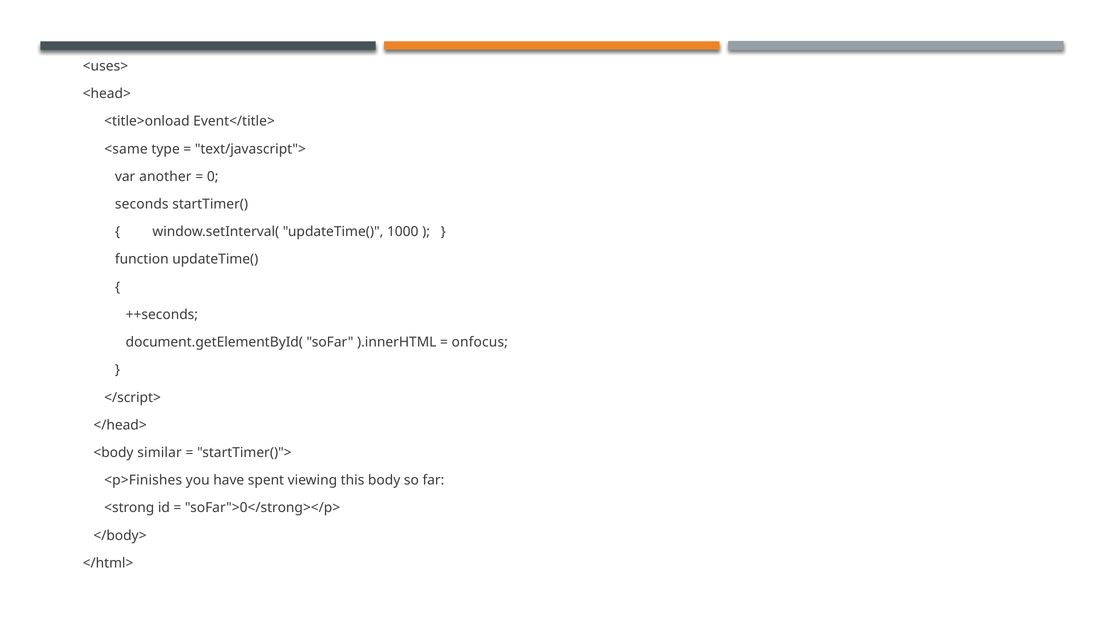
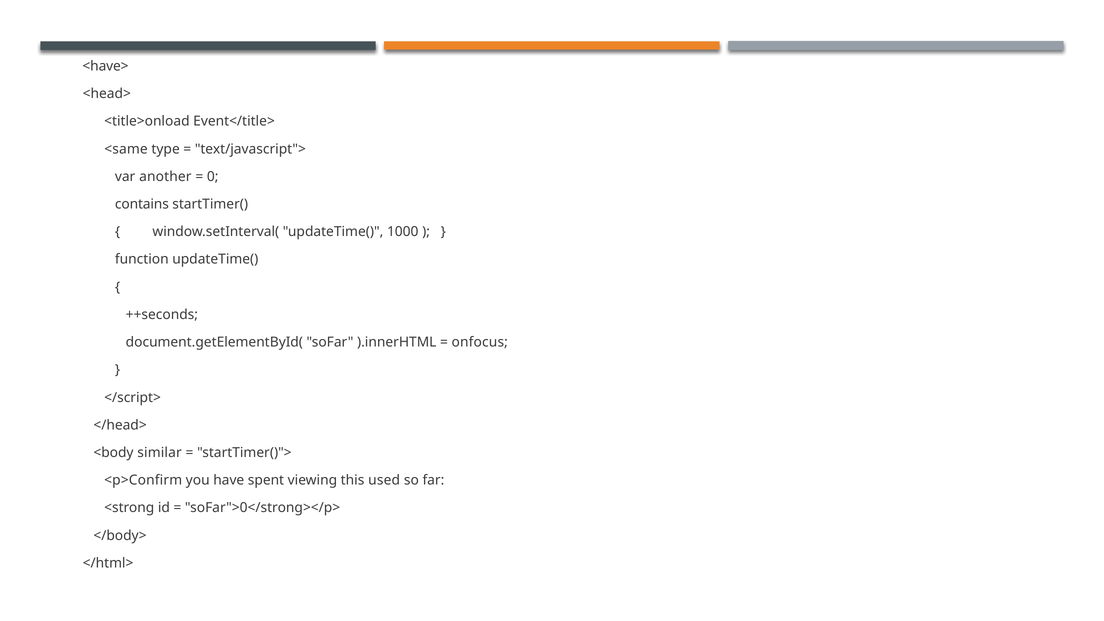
<uses>: <uses> -> <have>
seconds: seconds -> contains
<p>Finishes: <p>Finishes -> <p>Confirm
body: body -> used
